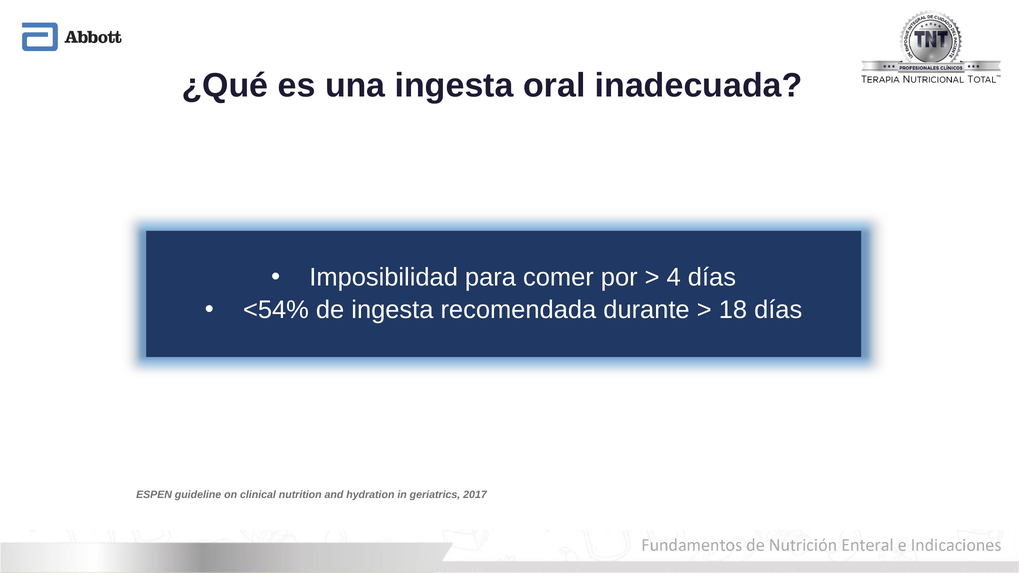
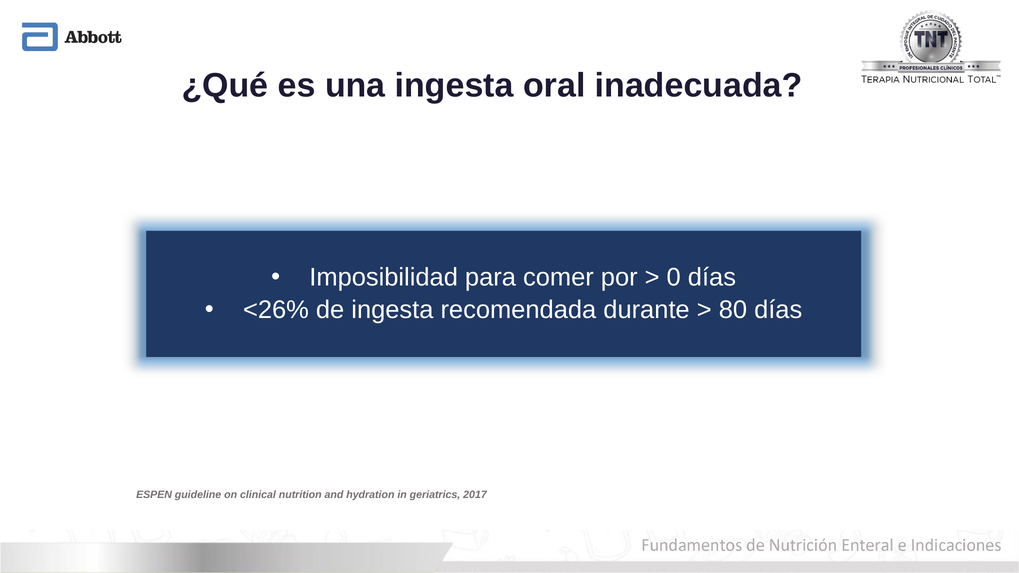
4: 4 -> 0
<54%: <54% -> <26%
18: 18 -> 80
